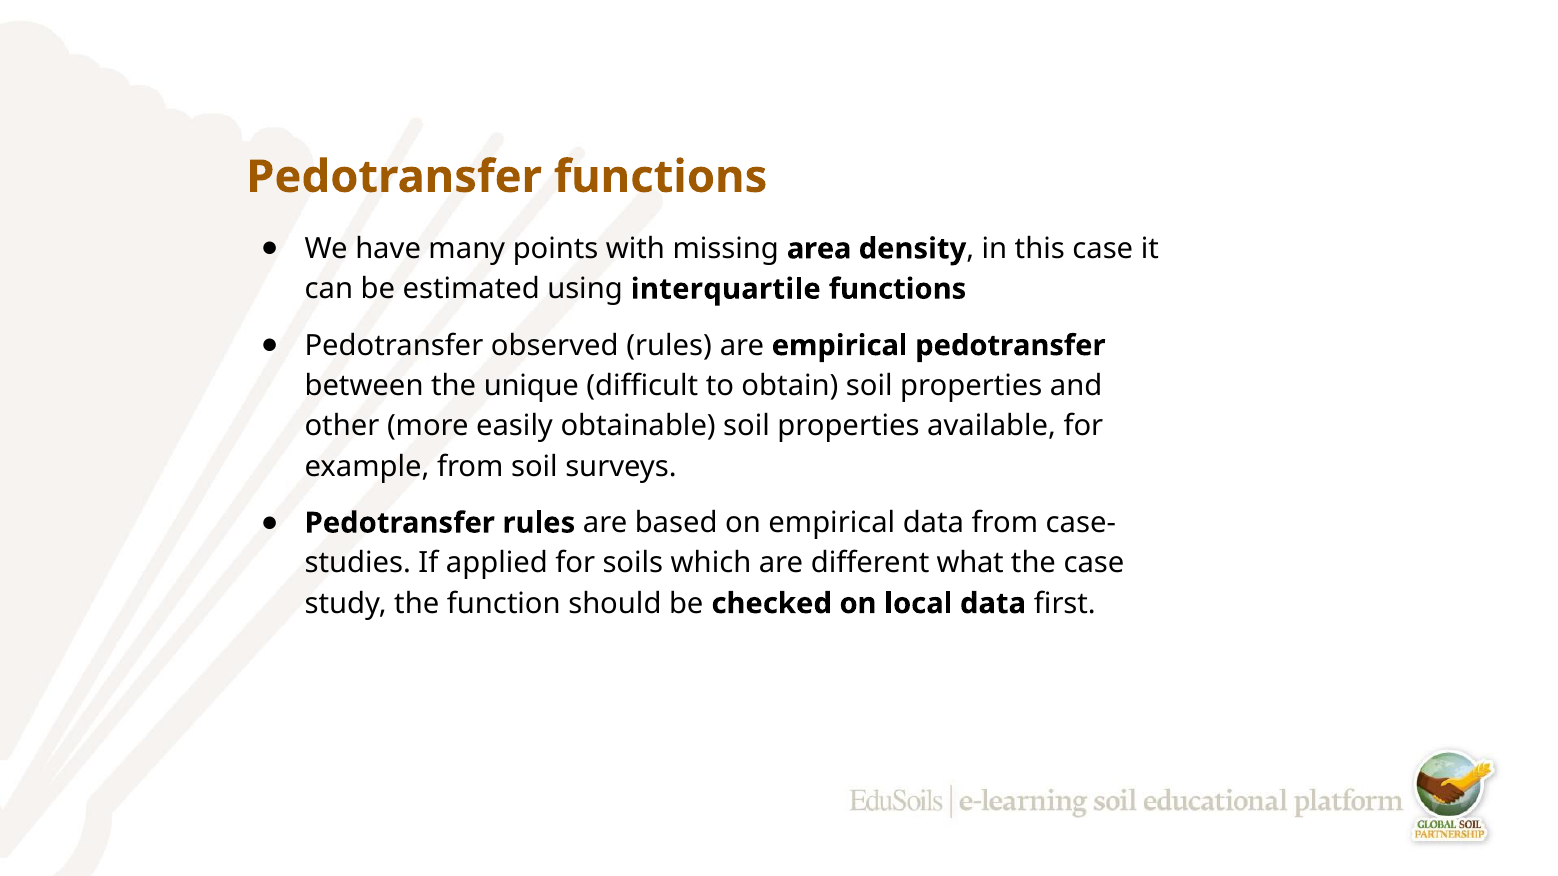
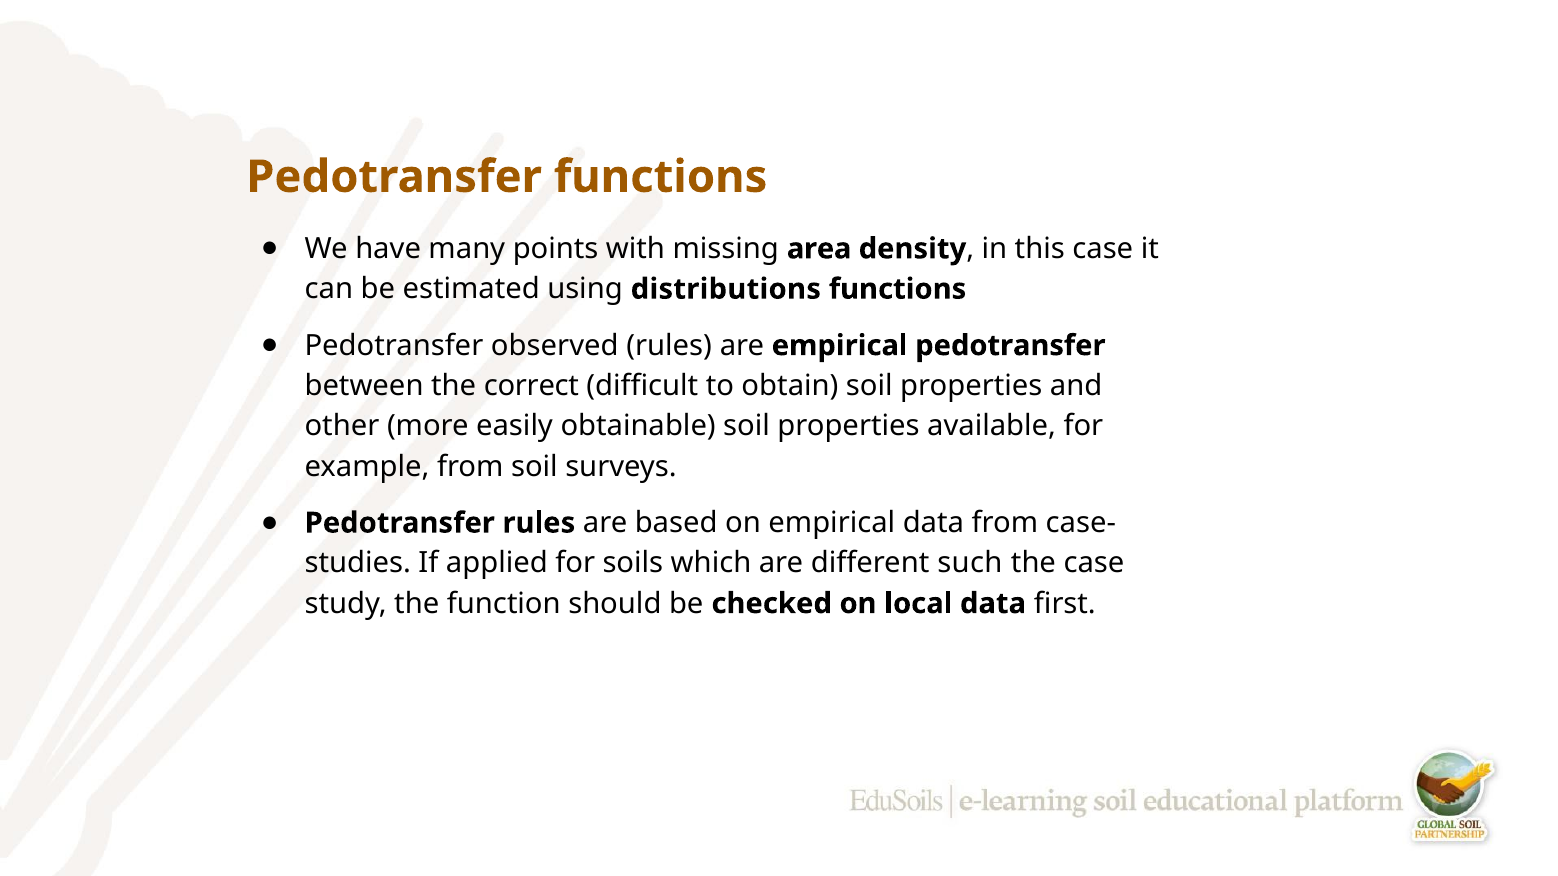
interquartile: interquartile -> distributions
unique: unique -> correct
what: what -> such
